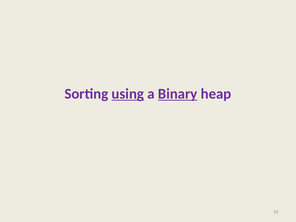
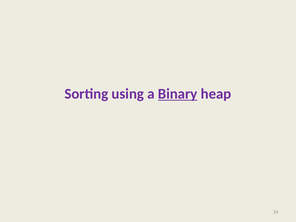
using underline: present -> none
